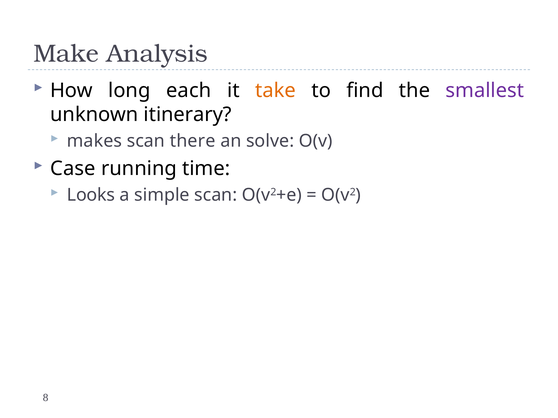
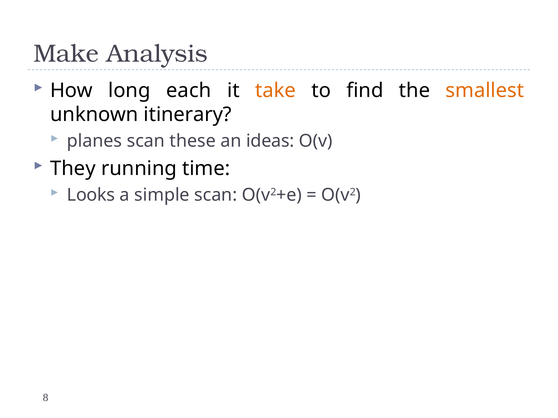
smallest colour: purple -> orange
makes: makes -> planes
there: there -> these
solve: solve -> ideas
Case: Case -> They
